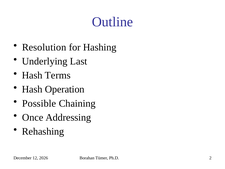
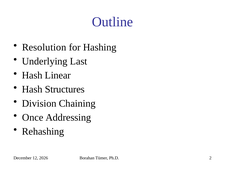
Terms: Terms -> Linear
Operation: Operation -> Structures
Possible: Possible -> Division
